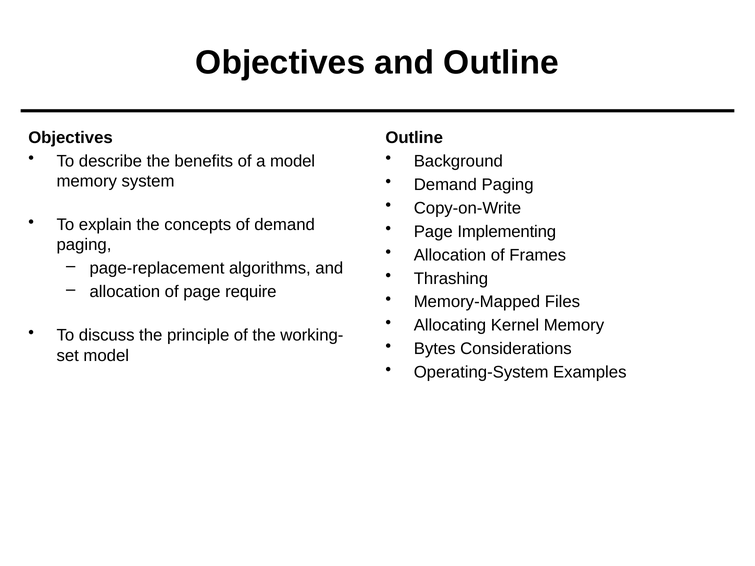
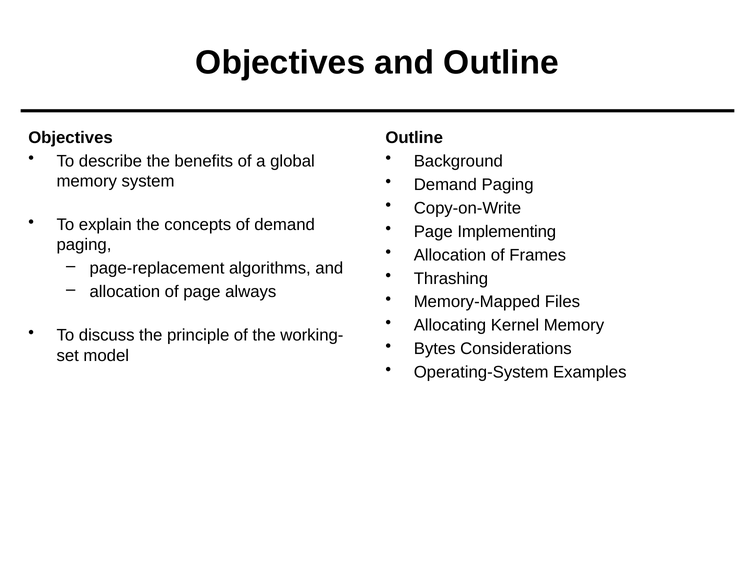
a model: model -> global
require: require -> always
